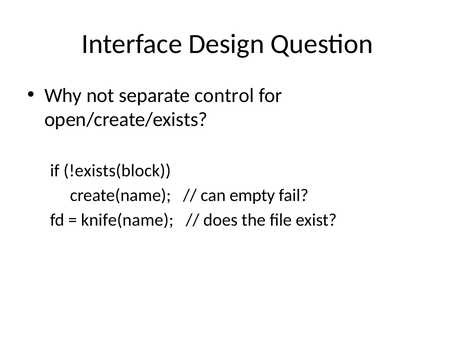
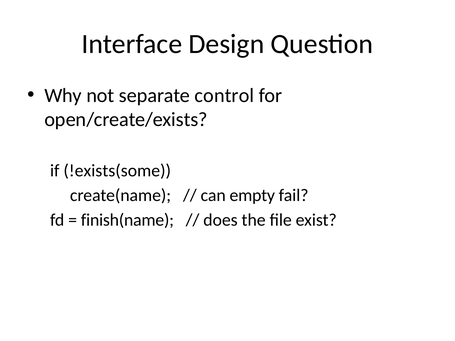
!exists(block: !exists(block -> !exists(some
knife(name: knife(name -> finish(name
